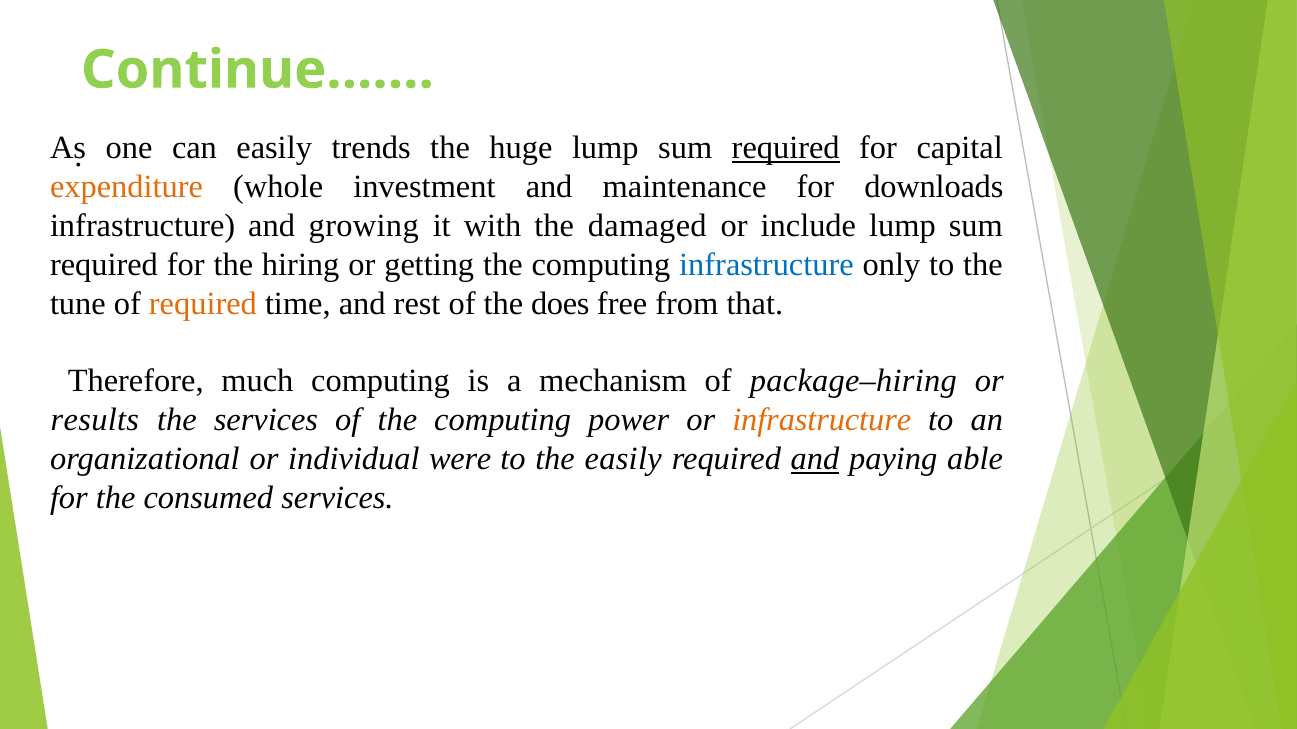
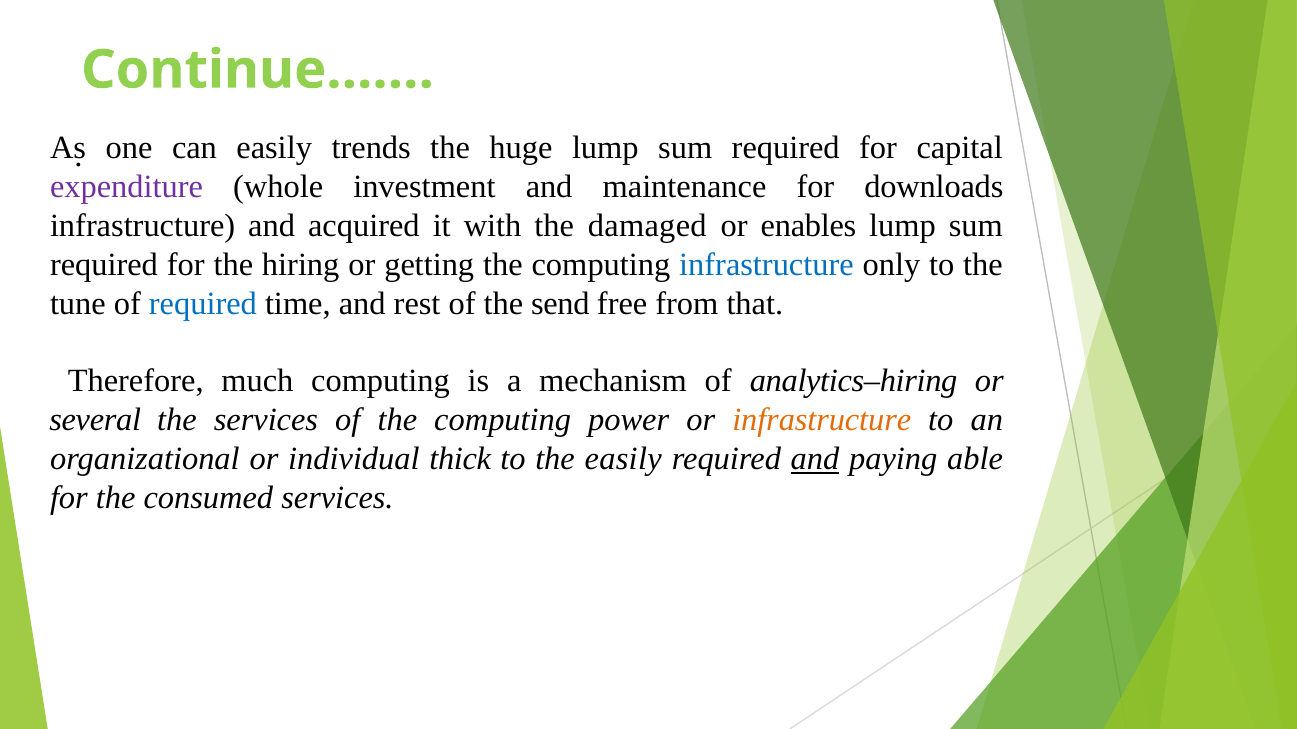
required at (786, 148) underline: present -> none
expenditure colour: orange -> purple
growing: growing -> acquired
include: include -> enables
required at (203, 304) colour: orange -> blue
does: does -> send
package–hiring: package–hiring -> analytics–hiring
results: results -> several
were: were -> thick
